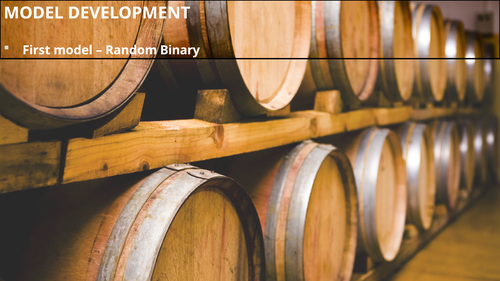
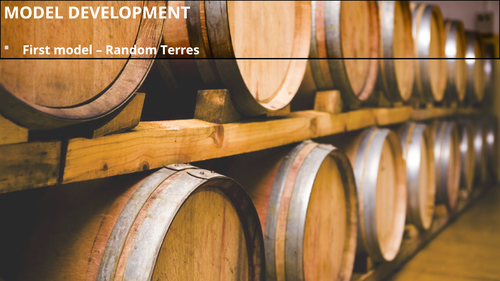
Binary: Binary -> Terres
